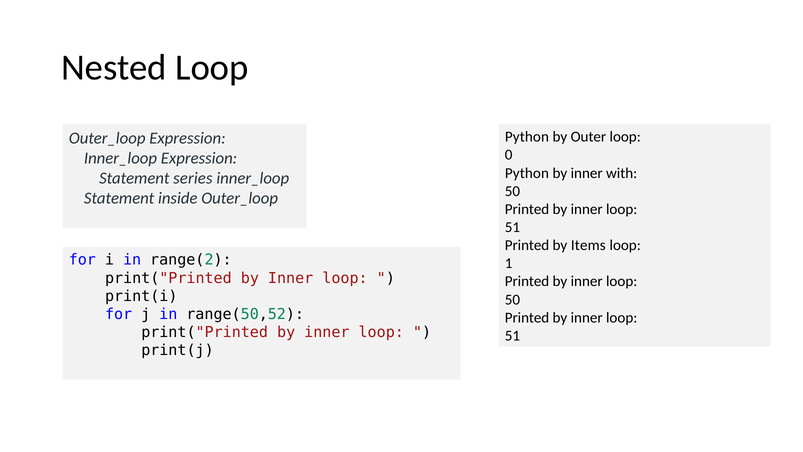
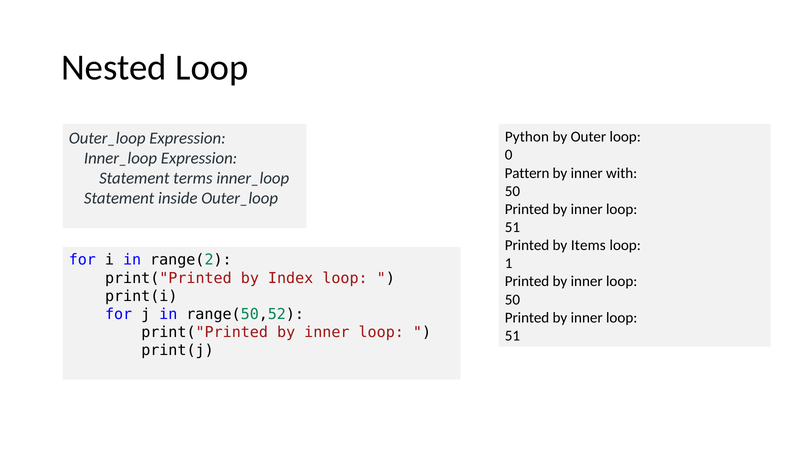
Python at (527, 173): Python -> Pattern
series: series -> terms
Inner at (291, 278): Inner -> Index
